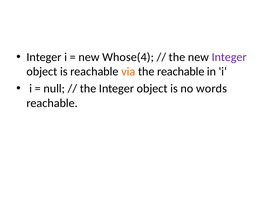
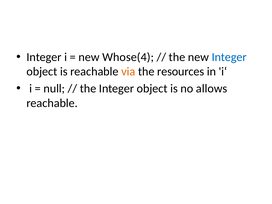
Integer at (229, 57) colour: purple -> blue
the reachable: reachable -> resources
words: words -> allows
